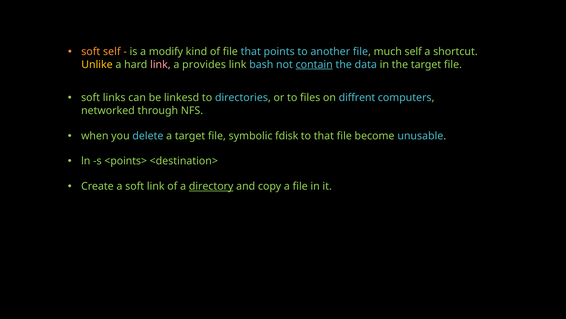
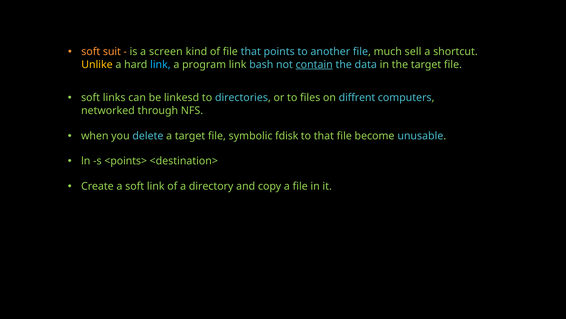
soft self: self -> suit
modify: modify -> screen
much self: self -> sell
link at (160, 64) colour: pink -> light blue
provides: provides -> program
directory underline: present -> none
